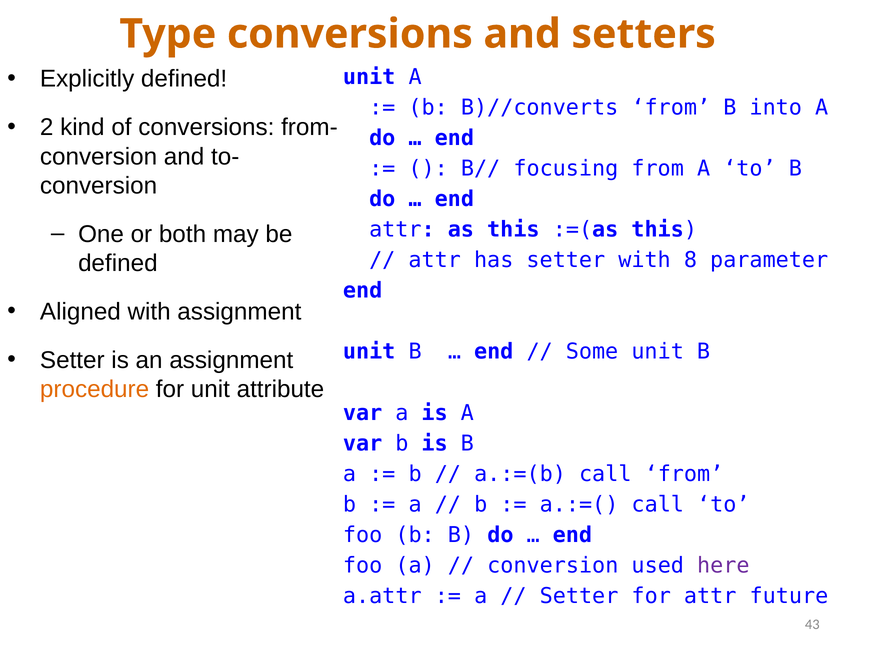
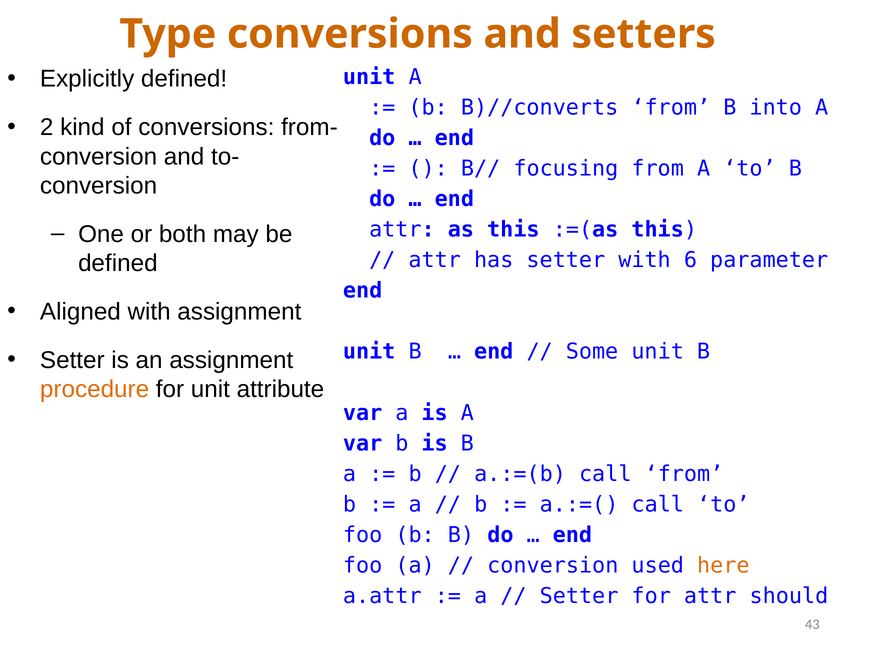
8: 8 -> 6
here colour: purple -> orange
future: future -> should
